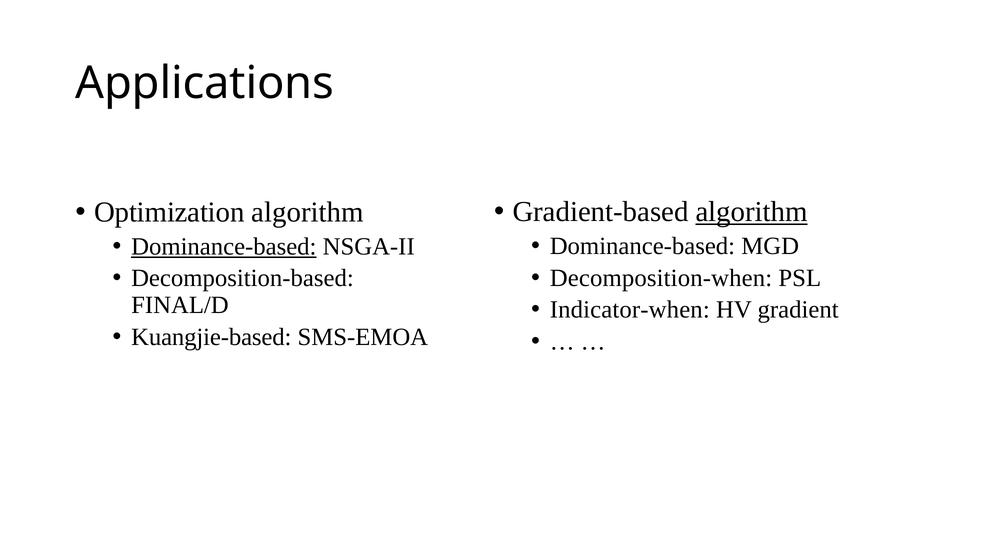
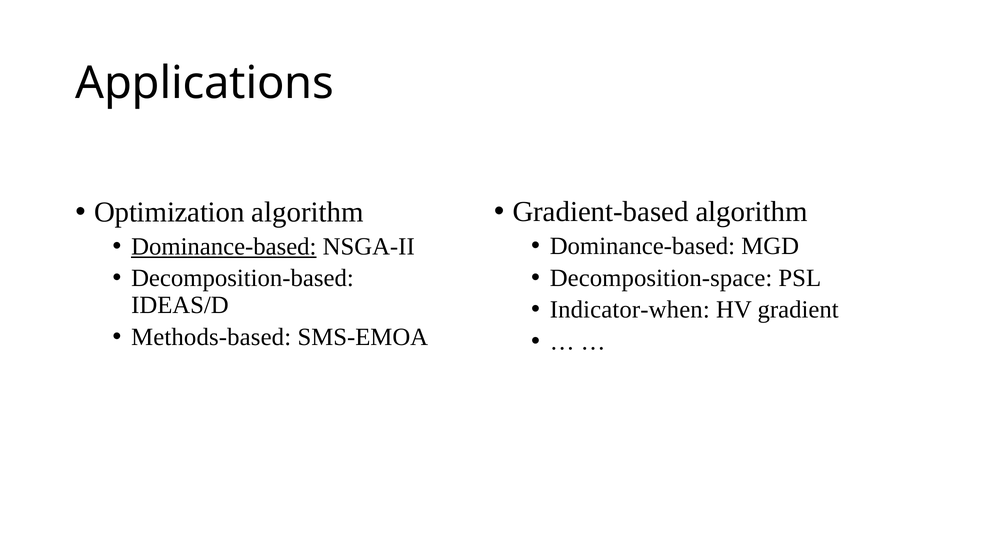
algorithm at (752, 212) underline: present -> none
Decomposition-when: Decomposition-when -> Decomposition-space
FINAL/D: FINAL/D -> IDEAS/D
Kuangjie-based: Kuangjie-based -> Methods-based
